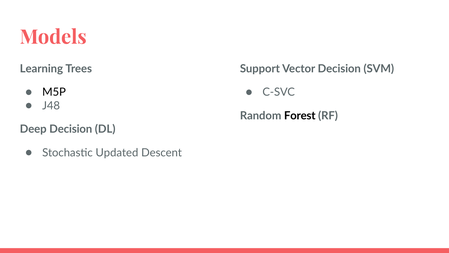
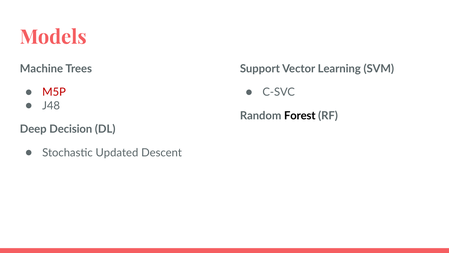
Learning: Learning -> Machine
Vector Decision: Decision -> Learning
M5P colour: black -> red
